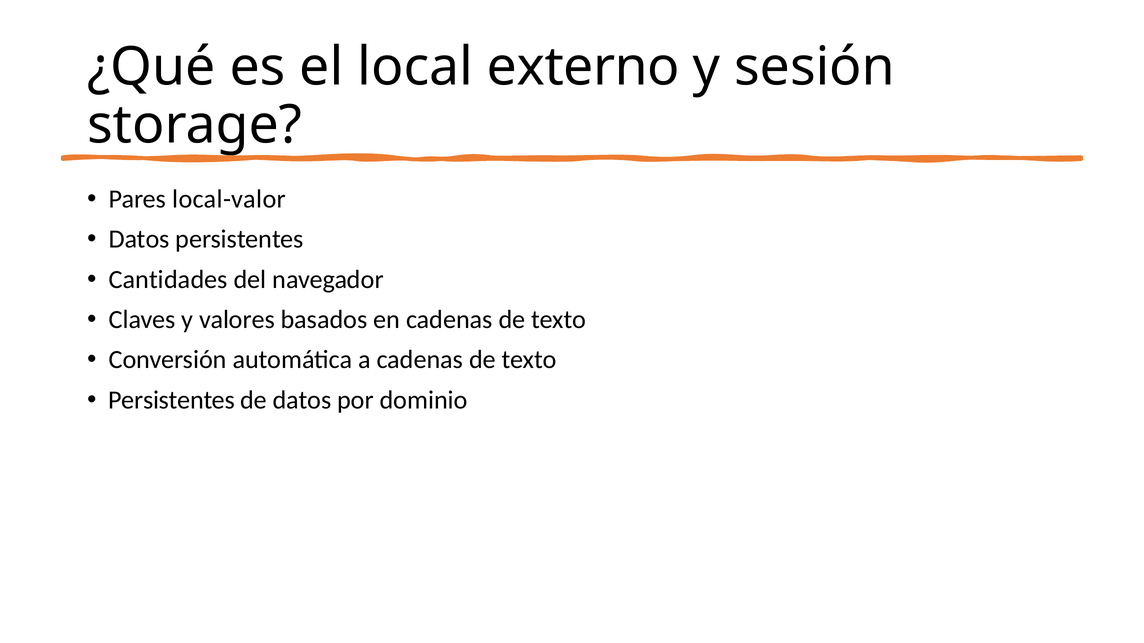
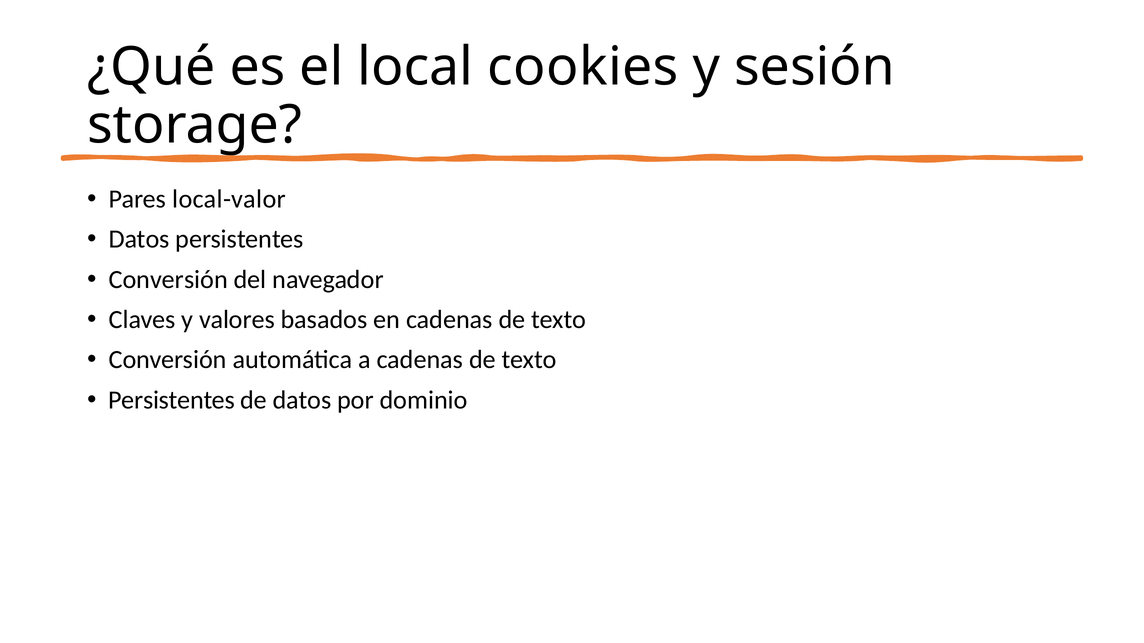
externo: externo -> cookies
Cantidades at (168, 280): Cantidades -> Conversión
